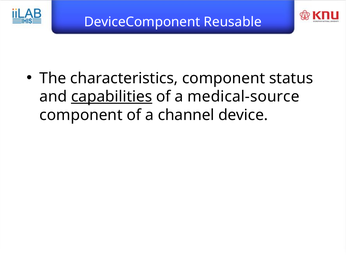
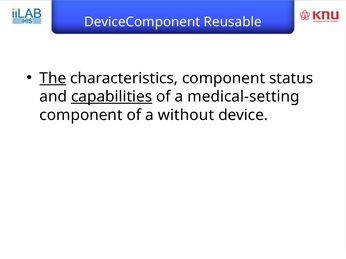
The underline: none -> present
medical-source: medical-source -> medical-setting
channel: channel -> without
